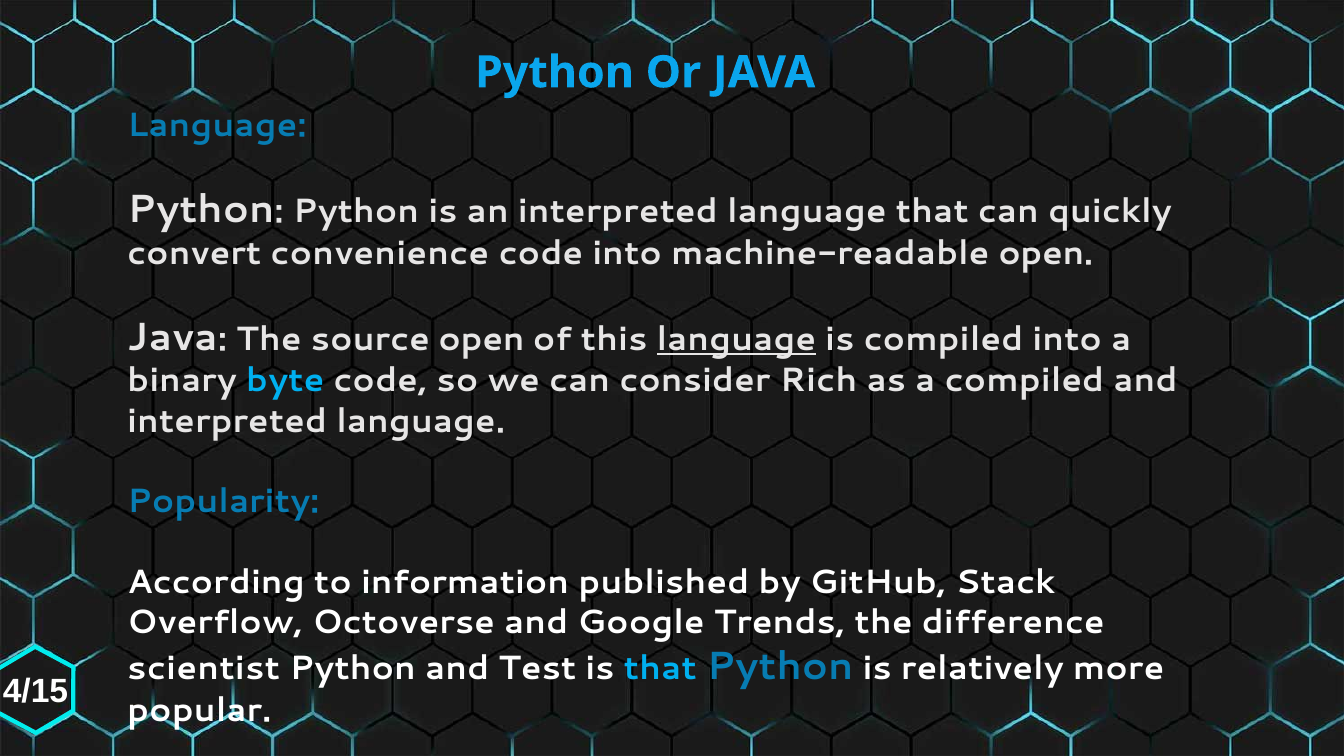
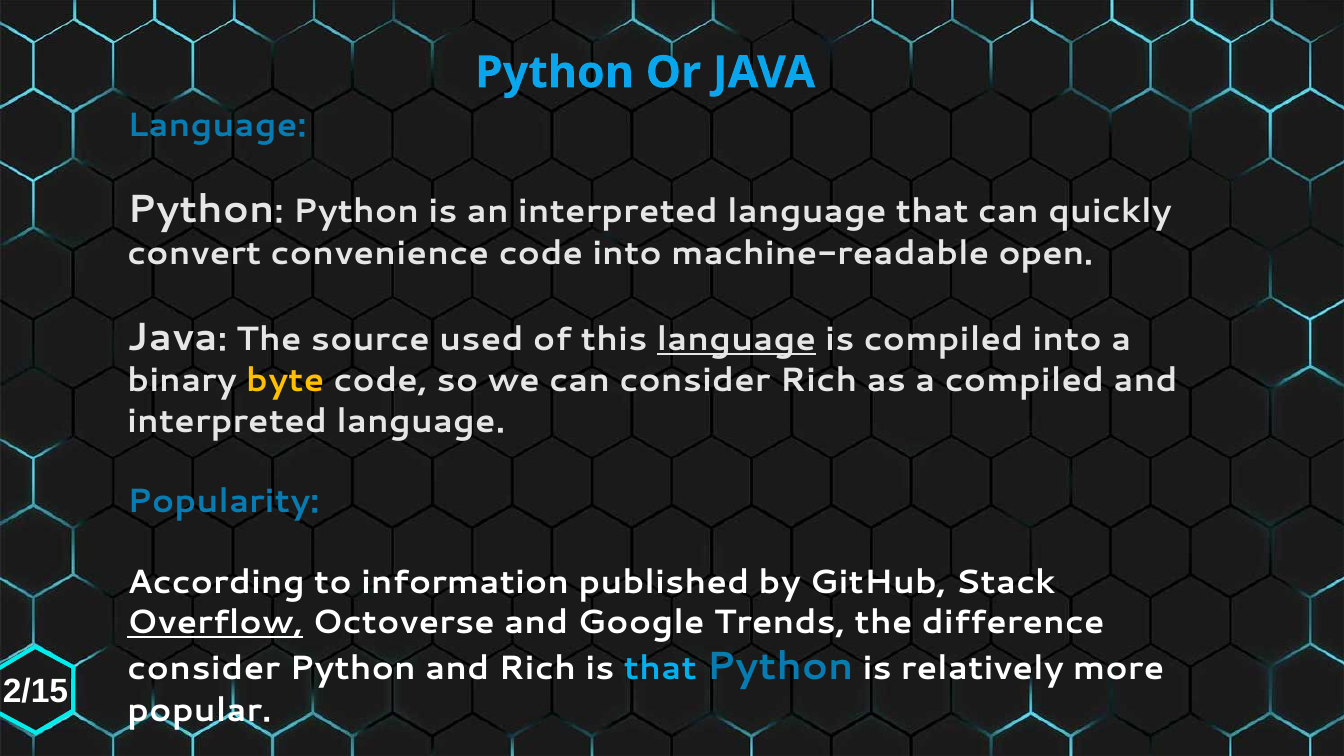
source open: open -> used
byte colour: light blue -> yellow
Overflow underline: none -> present
scientist at (204, 669): scientist -> consider
and Test: Test -> Rich
4/15: 4/15 -> 2/15
